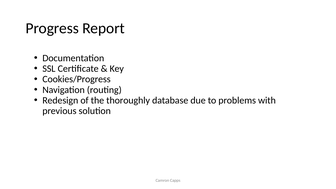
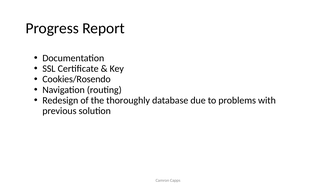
Cookies/Progress: Cookies/Progress -> Cookies/Rosendo
